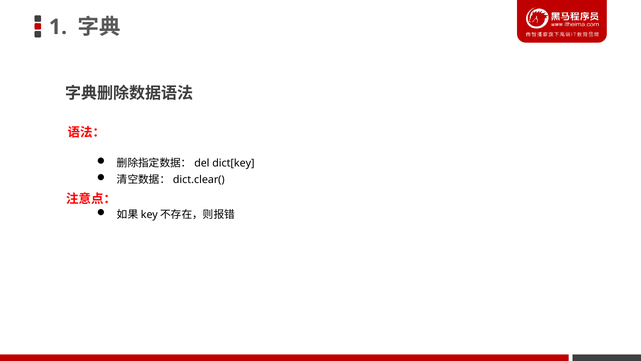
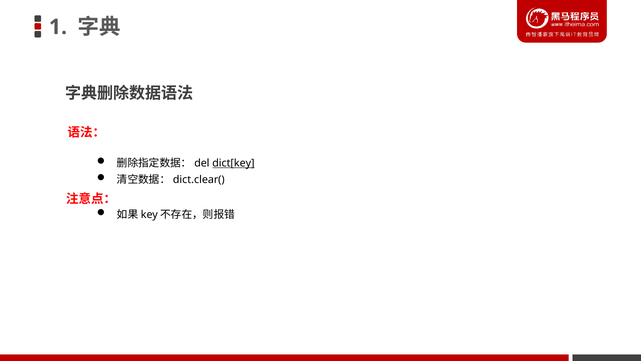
dict[key underline: none -> present
